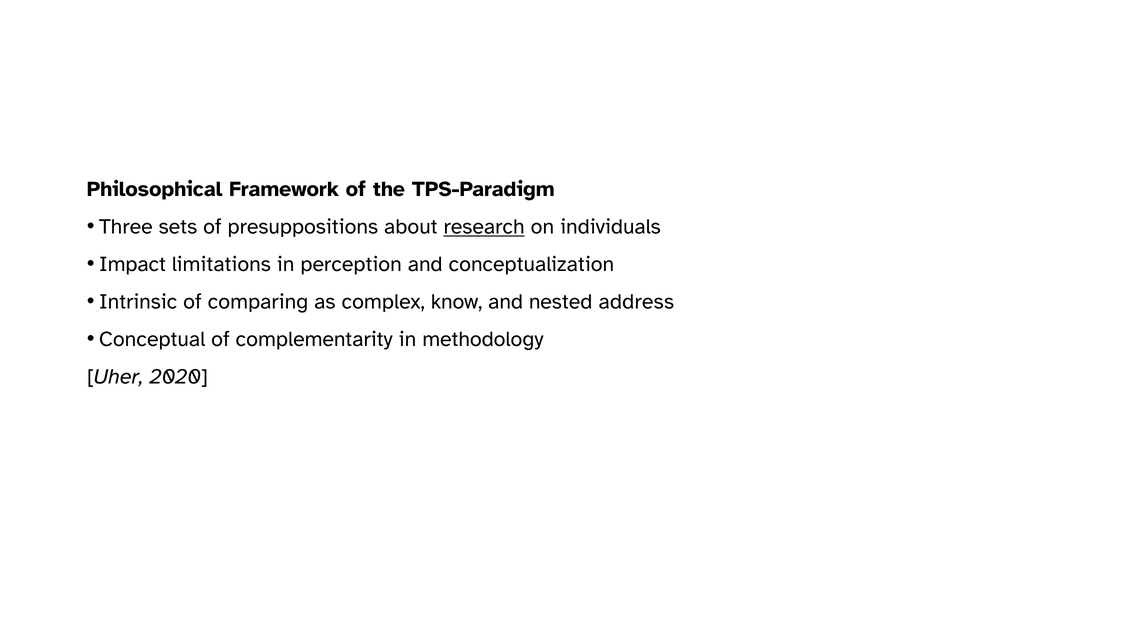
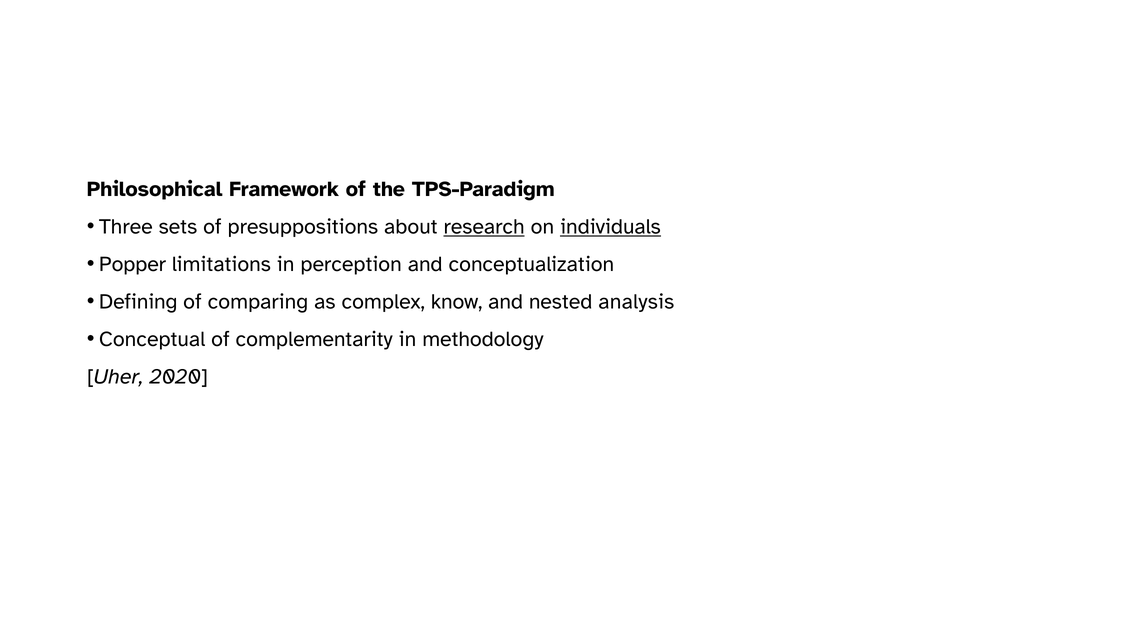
individuals underline: none -> present
Impact: Impact -> Popper
Intrinsic: Intrinsic -> Defining
address: address -> analysis
